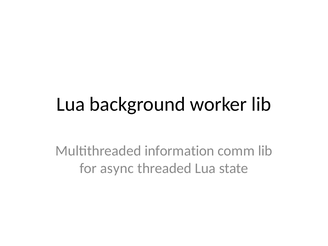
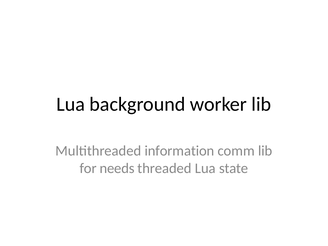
async: async -> needs
